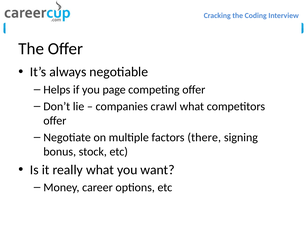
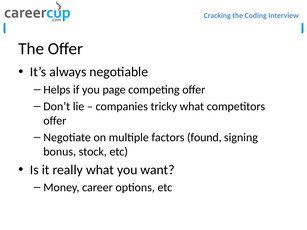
crawl: crawl -> tricky
there: there -> found
